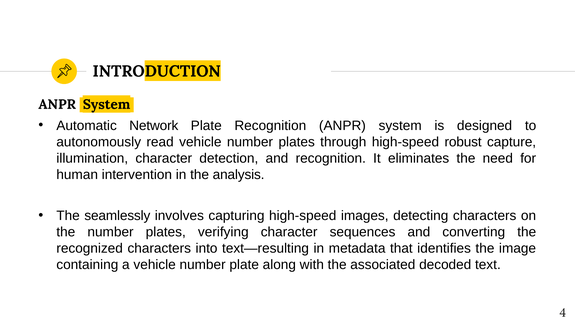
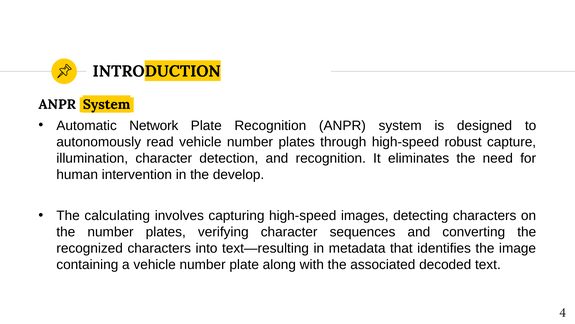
analysis: analysis -> develop
seamlessly: seamlessly -> calculating
